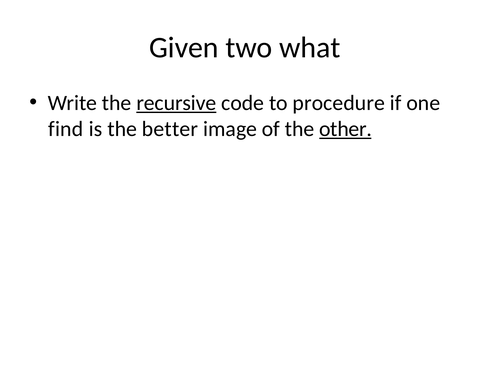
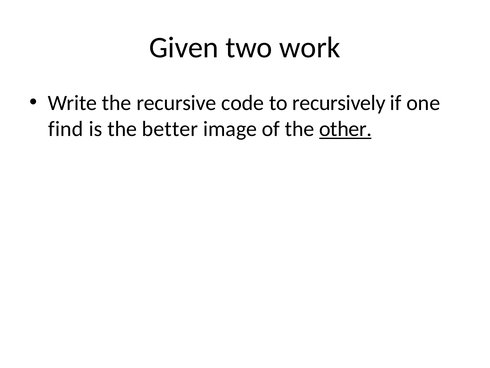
what: what -> work
recursive underline: present -> none
procedure: procedure -> recursively
